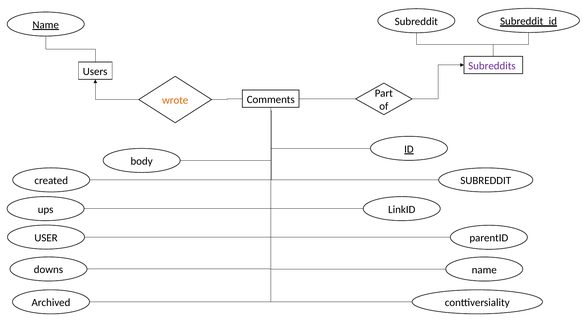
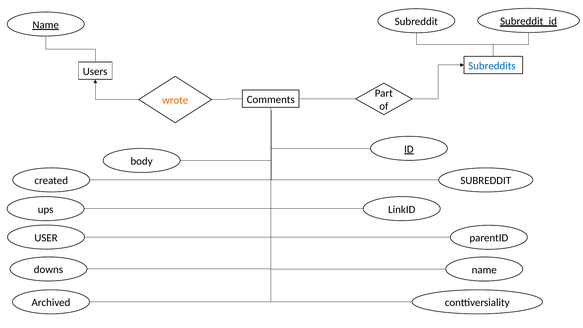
Subreddits colour: purple -> blue
